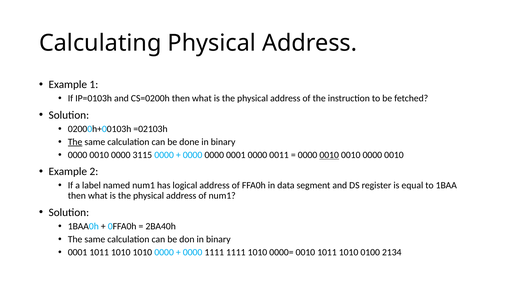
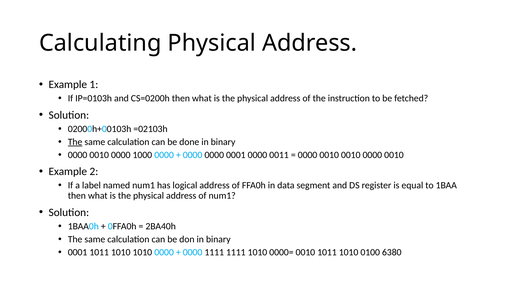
3115: 3115 -> 1000
0010 at (329, 155) underline: present -> none
2134: 2134 -> 6380
